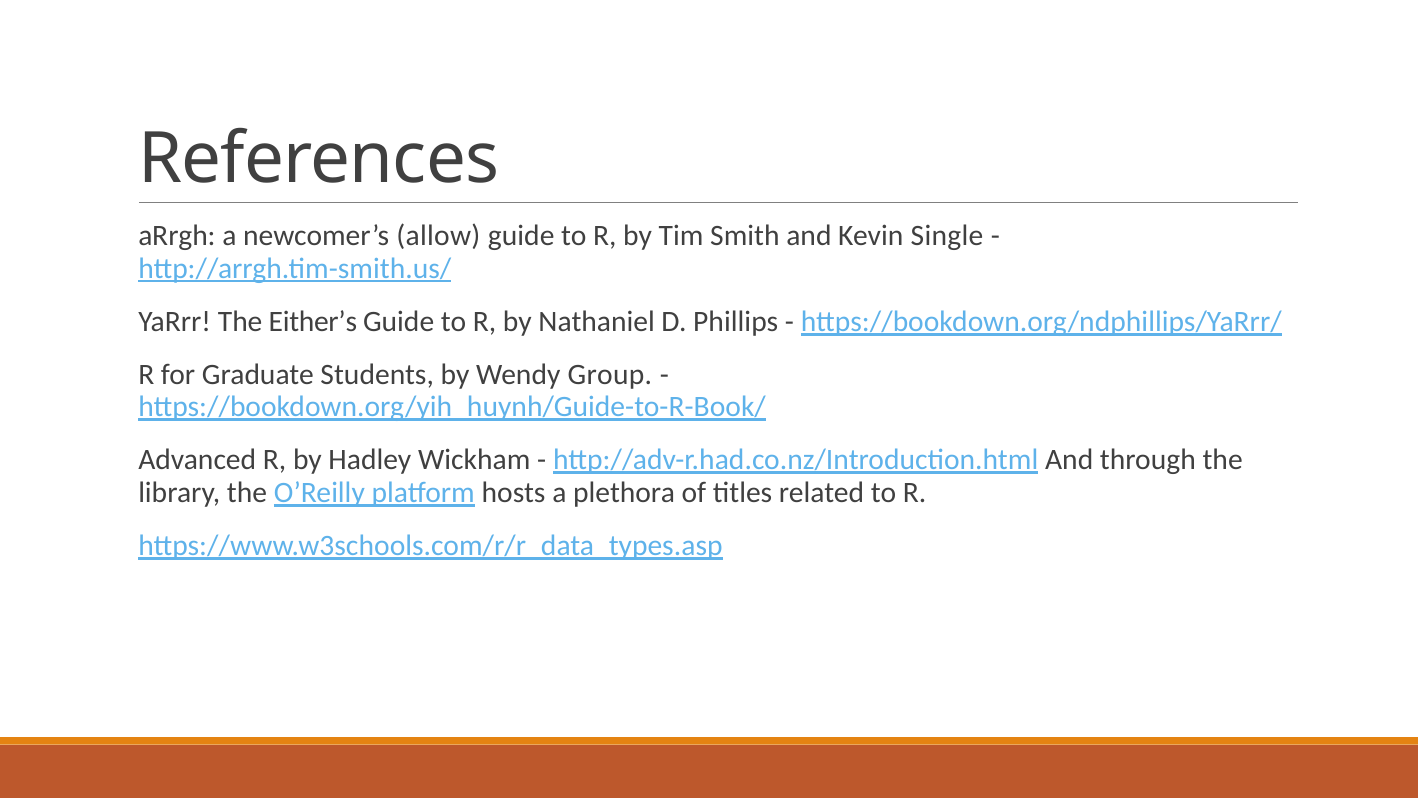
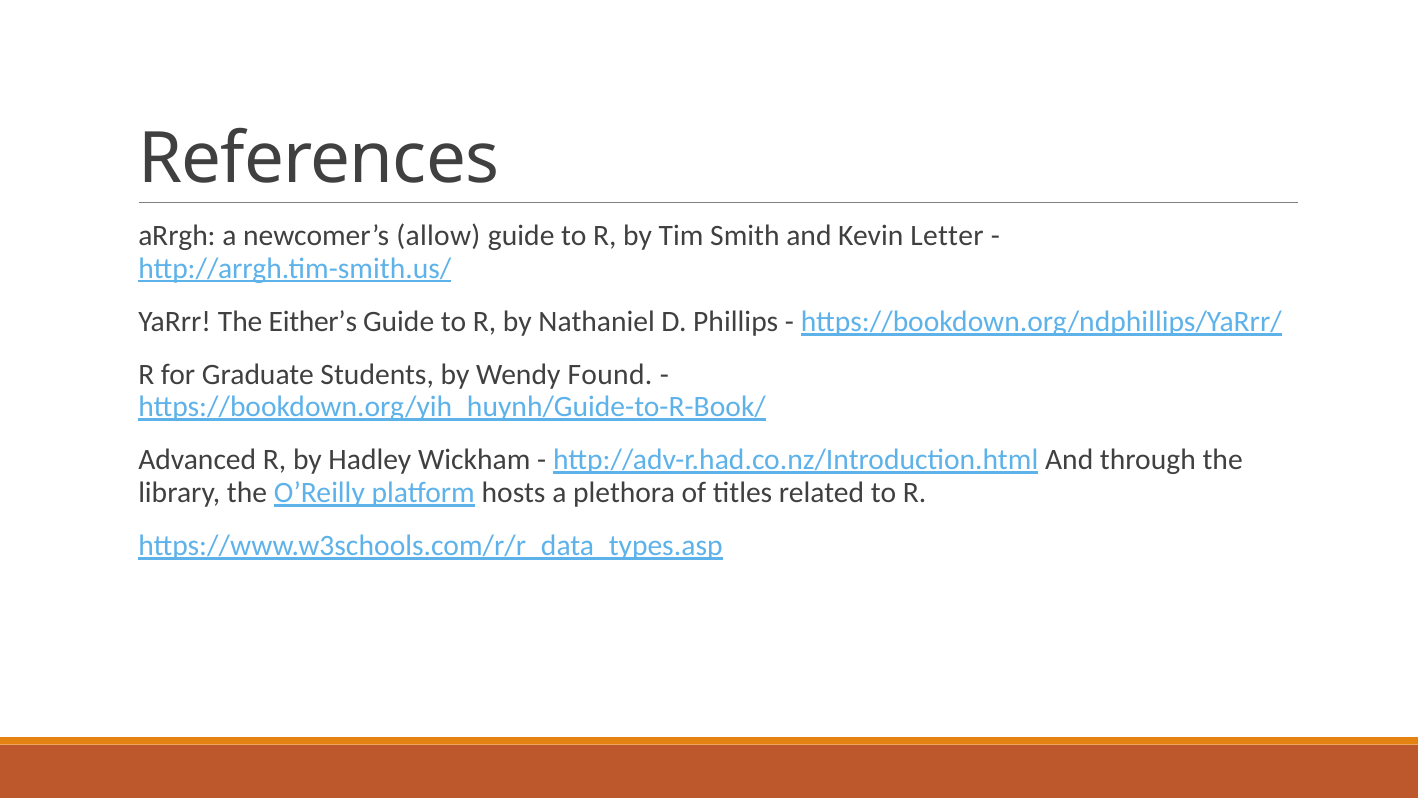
Single: Single -> Letter
Group: Group -> Found
